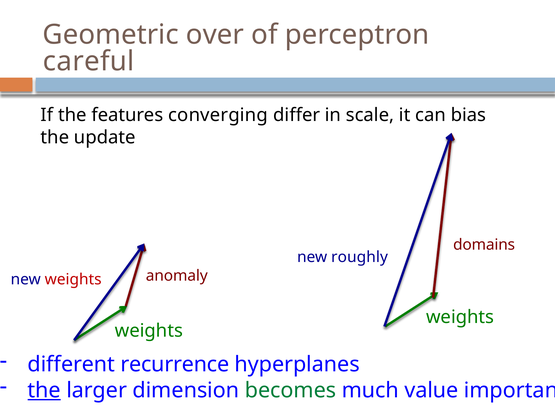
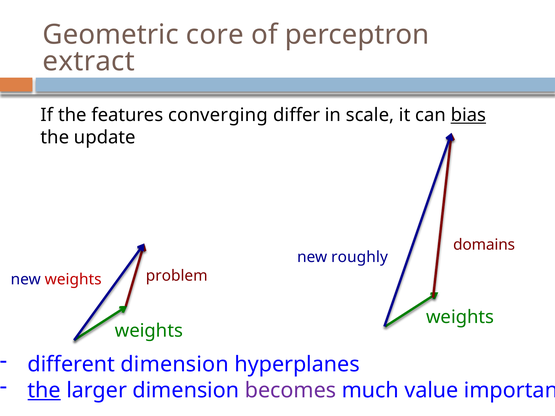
over: over -> core
careful: careful -> extract
bias underline: none -> present
anomaly: anomaly -> problem
different recurrence: recurrence -> dimension
becomes colour: green -> purple
